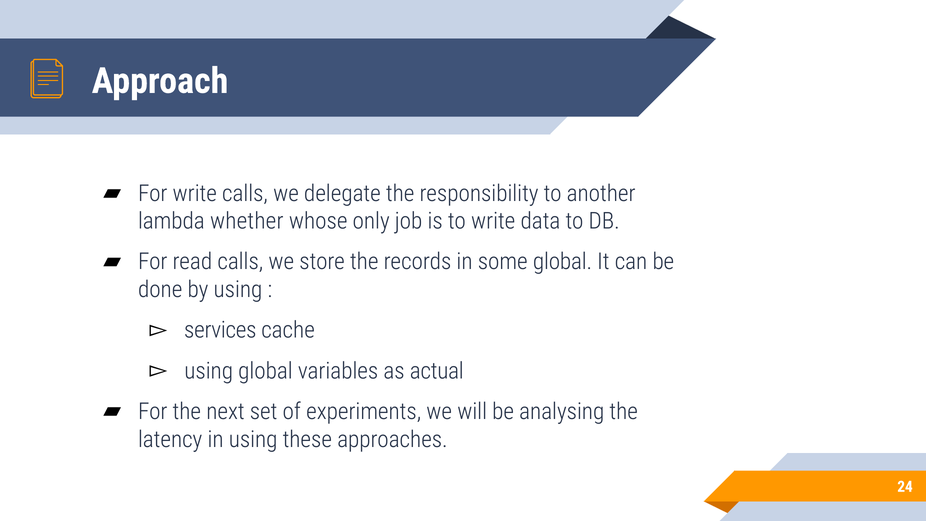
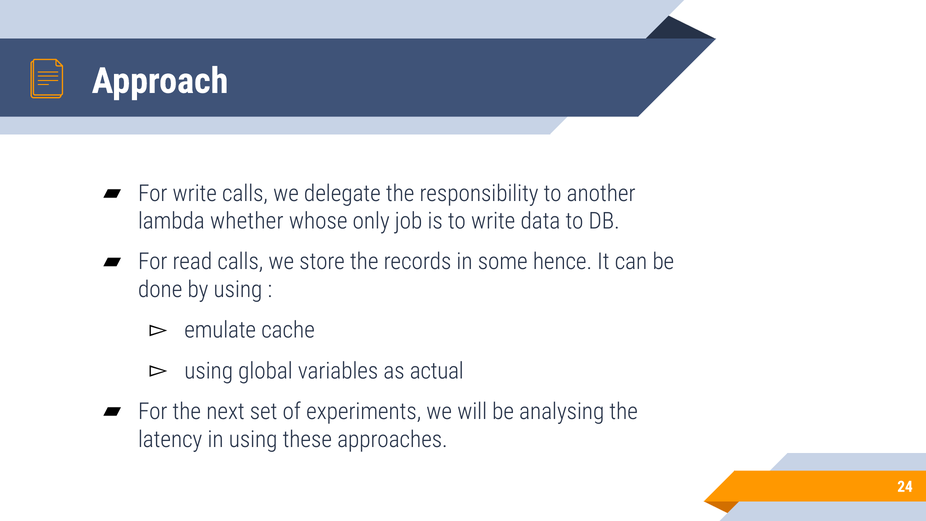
some global: global -> hence
services: services -> emulate
